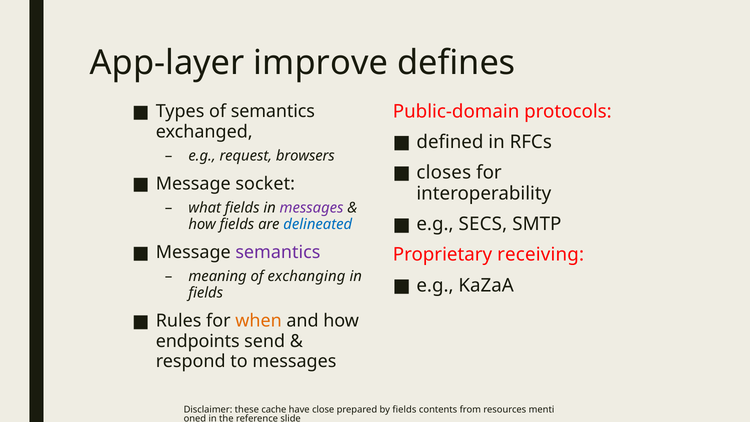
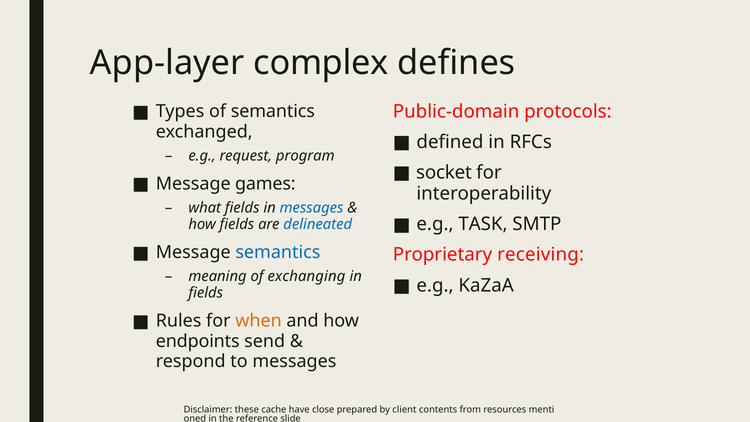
improve: improve -> complex
browsers: browsers -> program
closes: closes -> socket
socket: socket -> games
messages at (312, 208) colour: purple -> blue
SECS: SECS -> TASK
semantics at (278, 252) colour: purple -> blue
by fields: fields -> client
